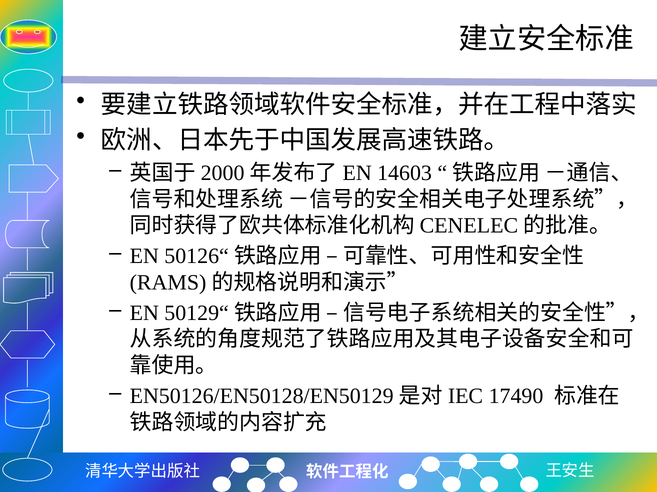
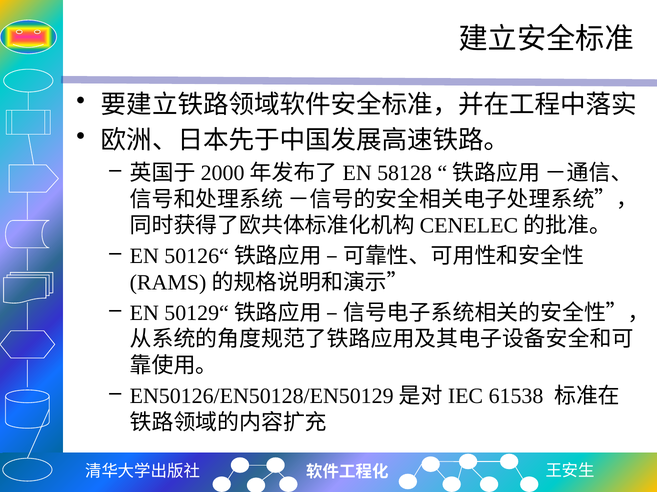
14603: 14603 -> 58128
17490: 17490 -> 61538
